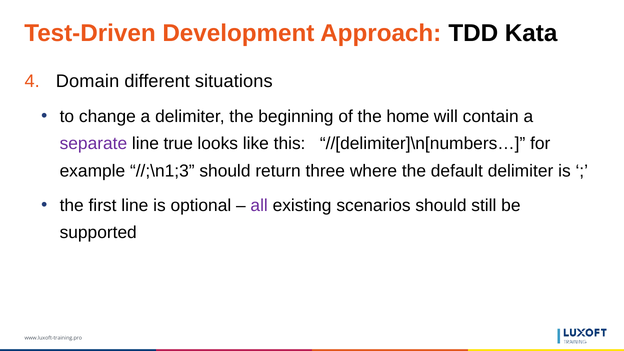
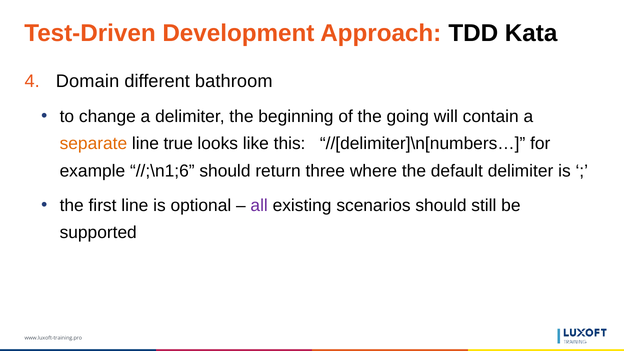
situations: situations -> bathroom
home: home -> going
separate colour: purple -> orange
//;\n1;3: //;\n1;3 -> //;\n1;6
